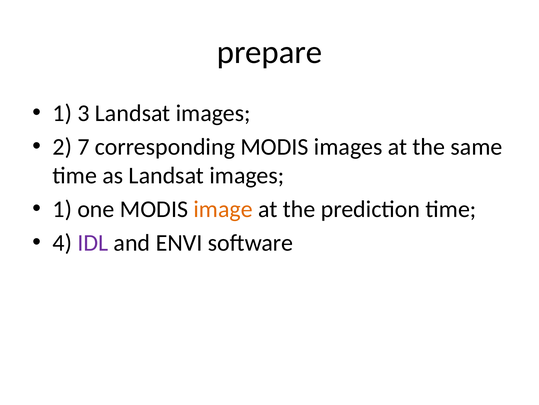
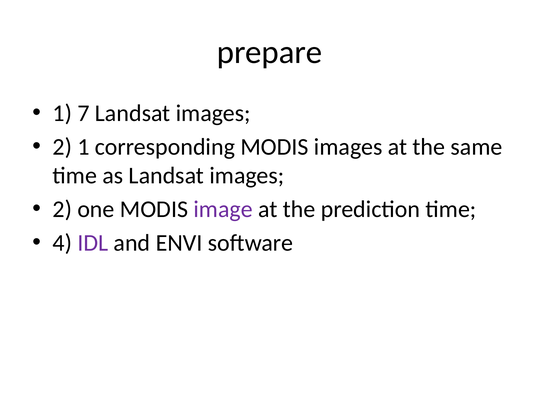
3: 3 -> 7
2 7: 7 -> 1
1 at (62, 209): 1 -> 2
image colour: orange -> purple
